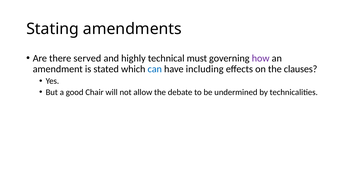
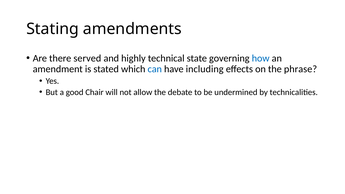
must: must -> state
how colour: purple -> blue
clauses: clauses -> phrase
